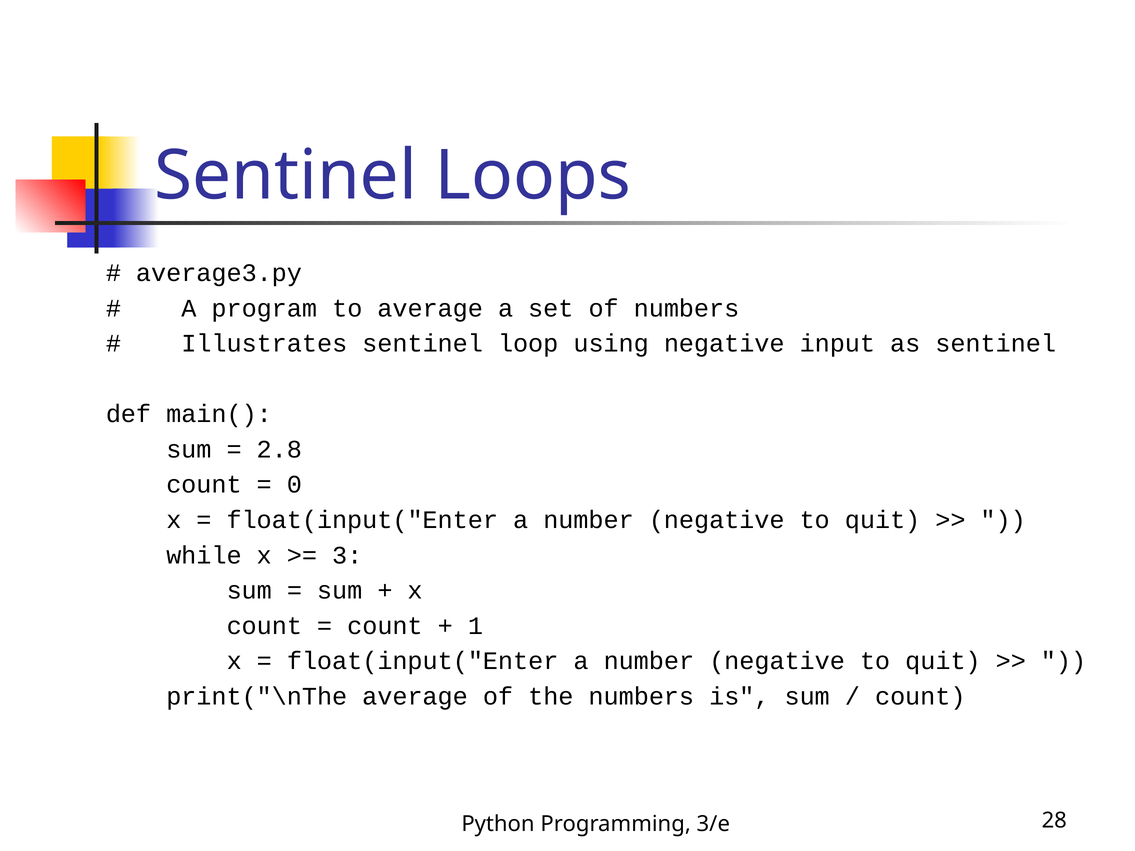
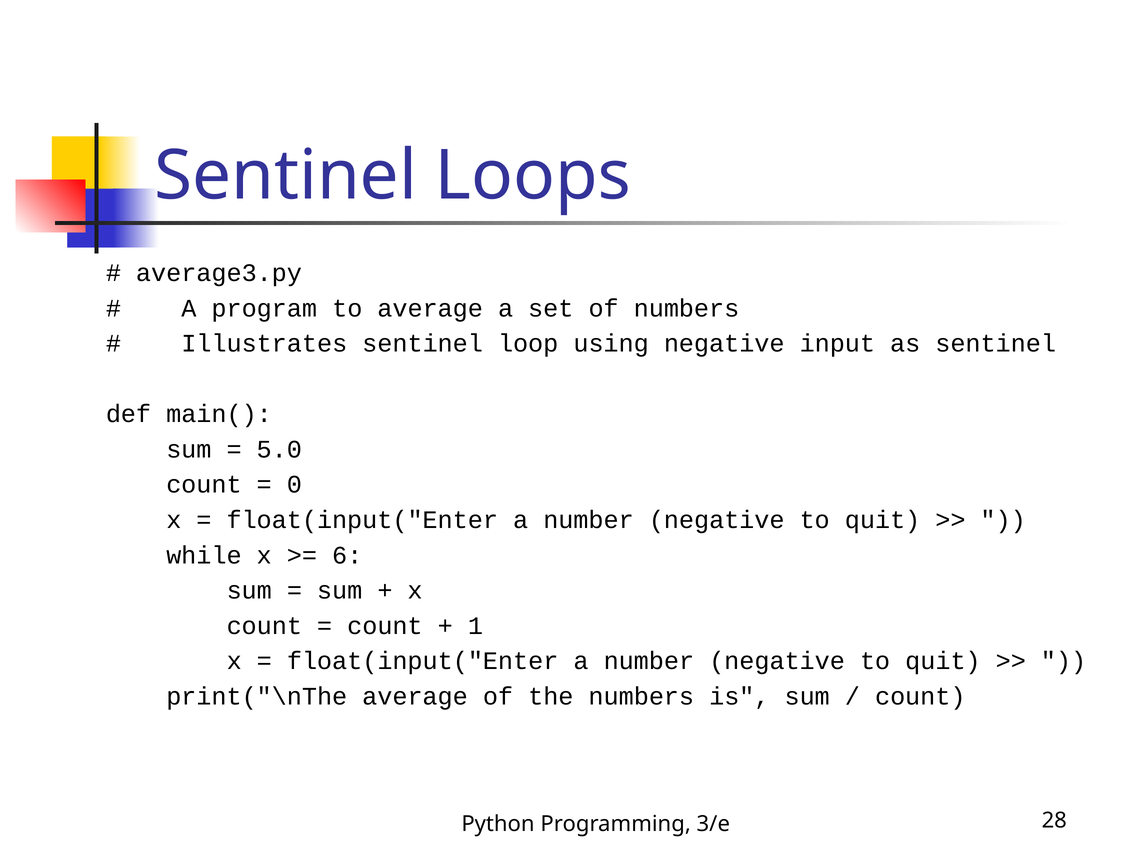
2.8: 2.8 -> 5.0
3: 3 -> 6
